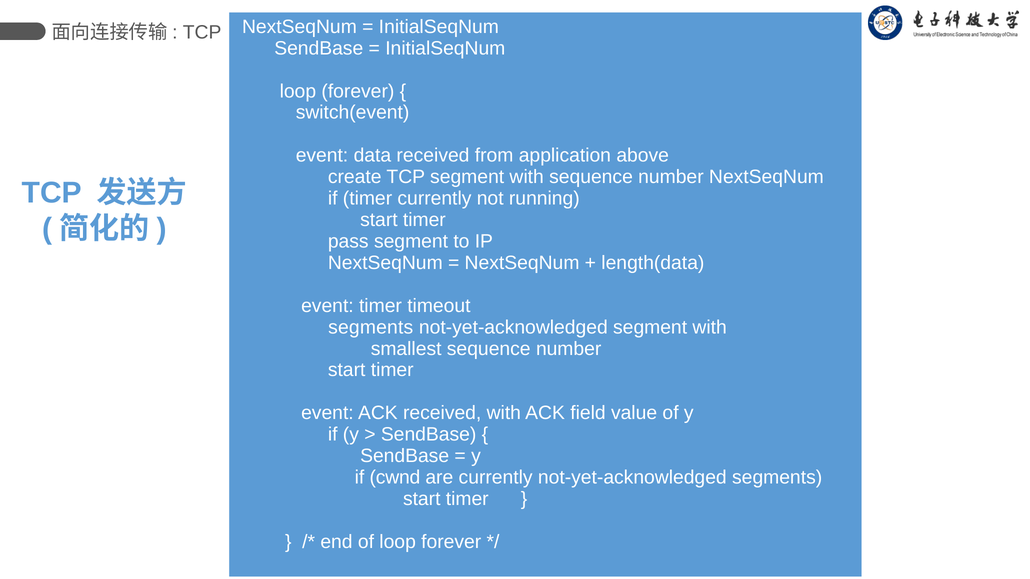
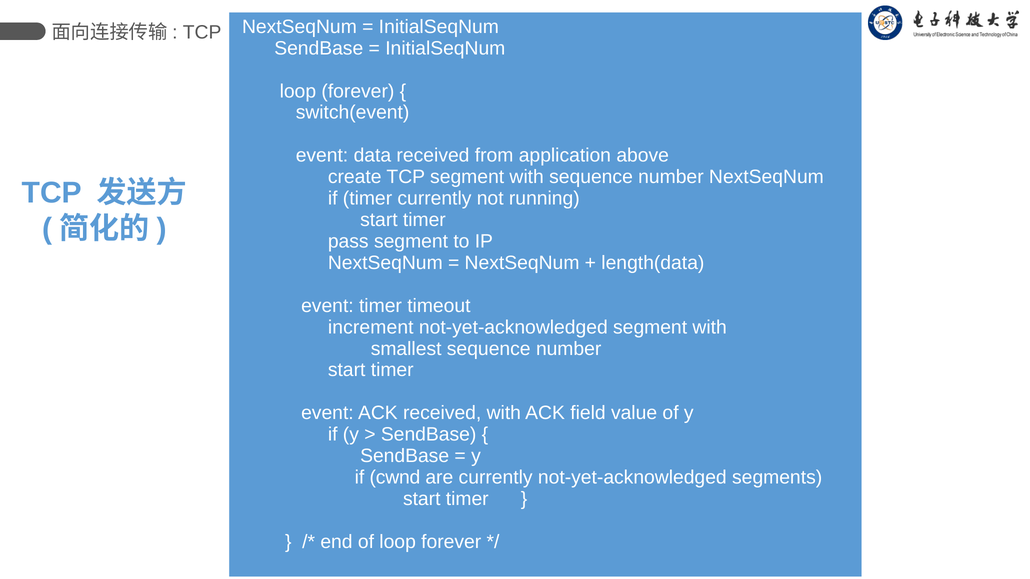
segments at (371, 327): segments -> increment
